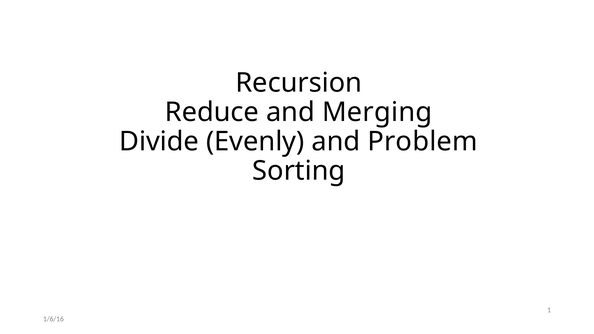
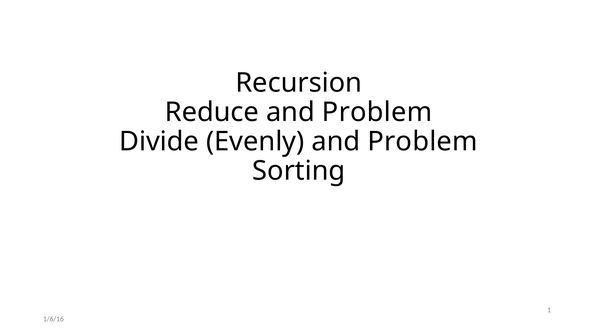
Reduce and Merging: Merging -> Problem
